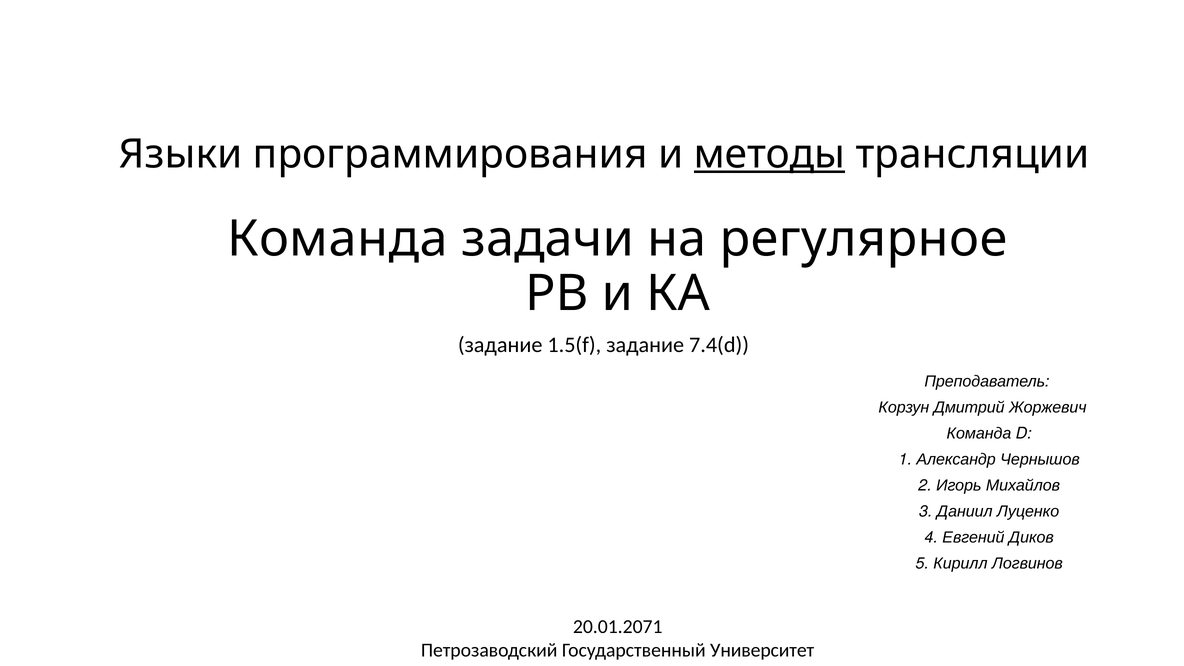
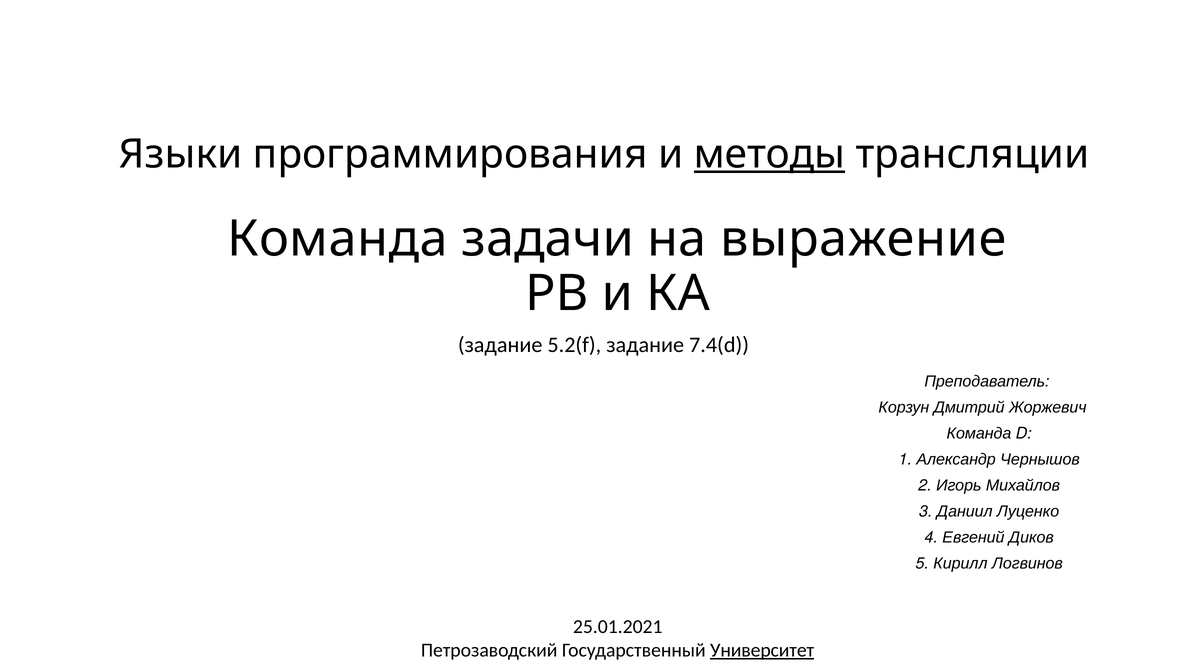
регулярное: регулярное -> выражение
1.5(f: 1.5(f -> 5.2(f
20.01.2071: 20.01.2071 -> 25.01.2021
Университет underline: none -> present
